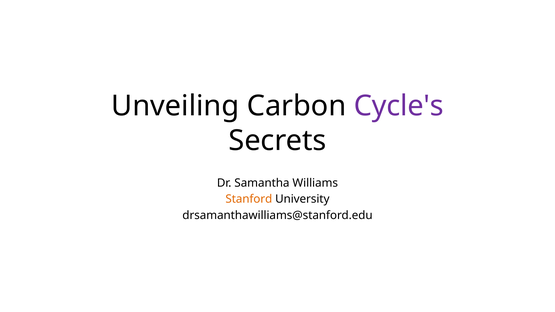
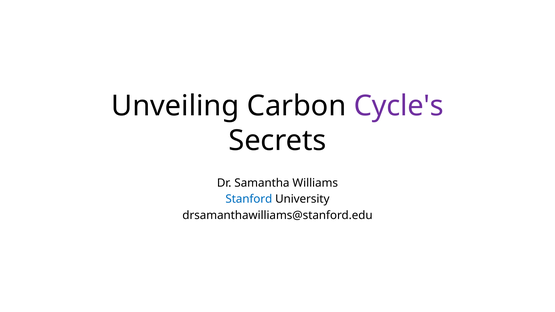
Stanford colour: orange -> blue
